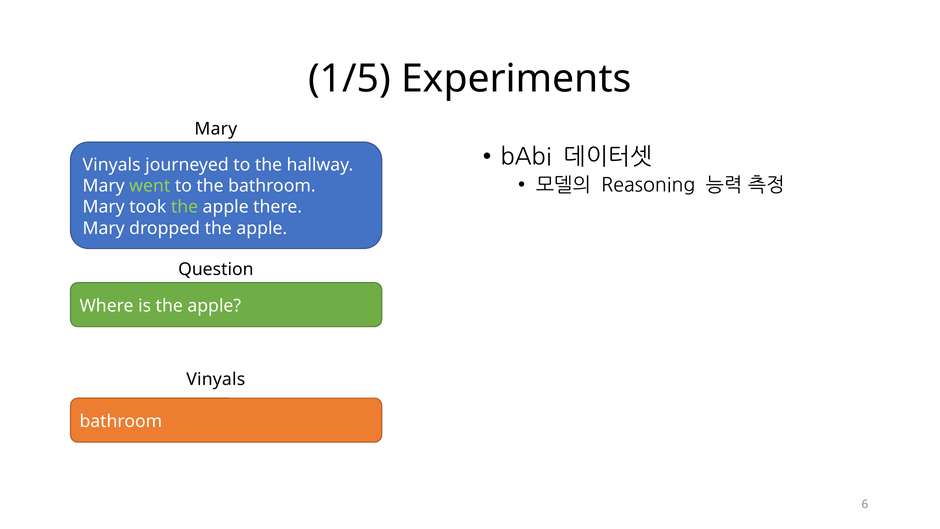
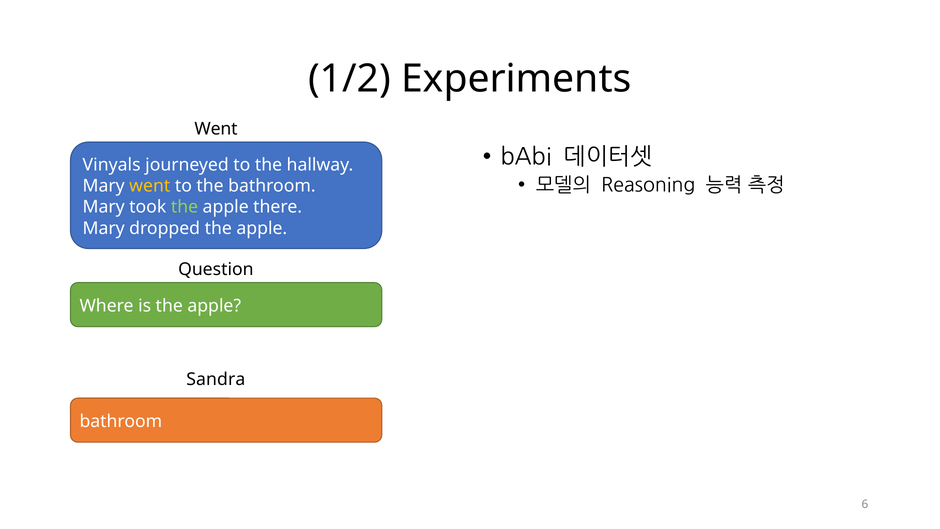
1/5: 1/5 -> 1/2
Mary at (216, 129): Mary -> Went
went at (150, 186) colour: light green -> yellow
Vinyals at (216, 379): Vinyals -> Sandra
